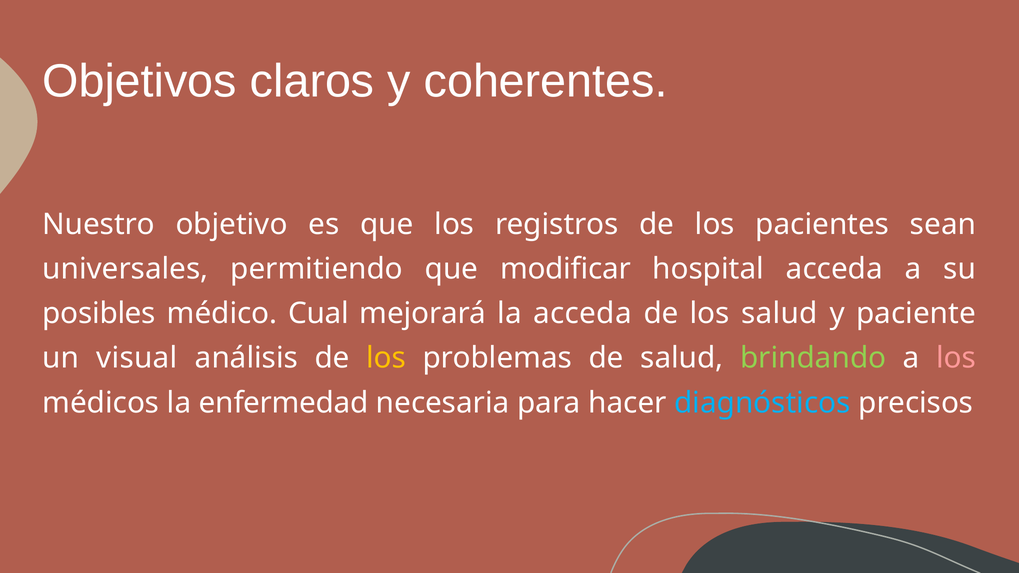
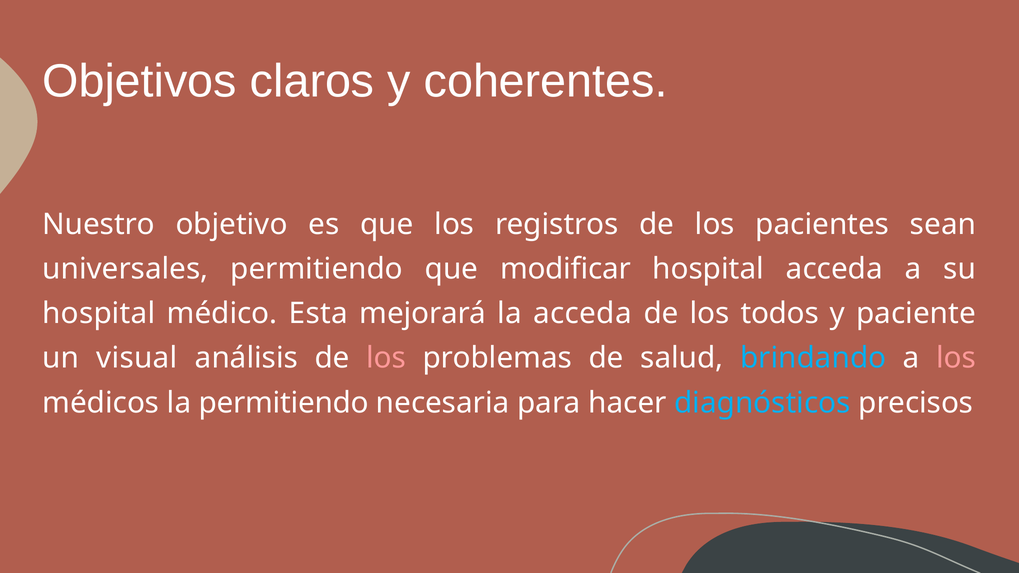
posibles at (99, 314): posibles -> hospital
Cual: Cual -> Esta
los salud: salud -> todos
los at (386, 358) colour: yellow -> pink
brindando colour: light green -> light blue
la enfermedad: enfermedad -> permitiendo
